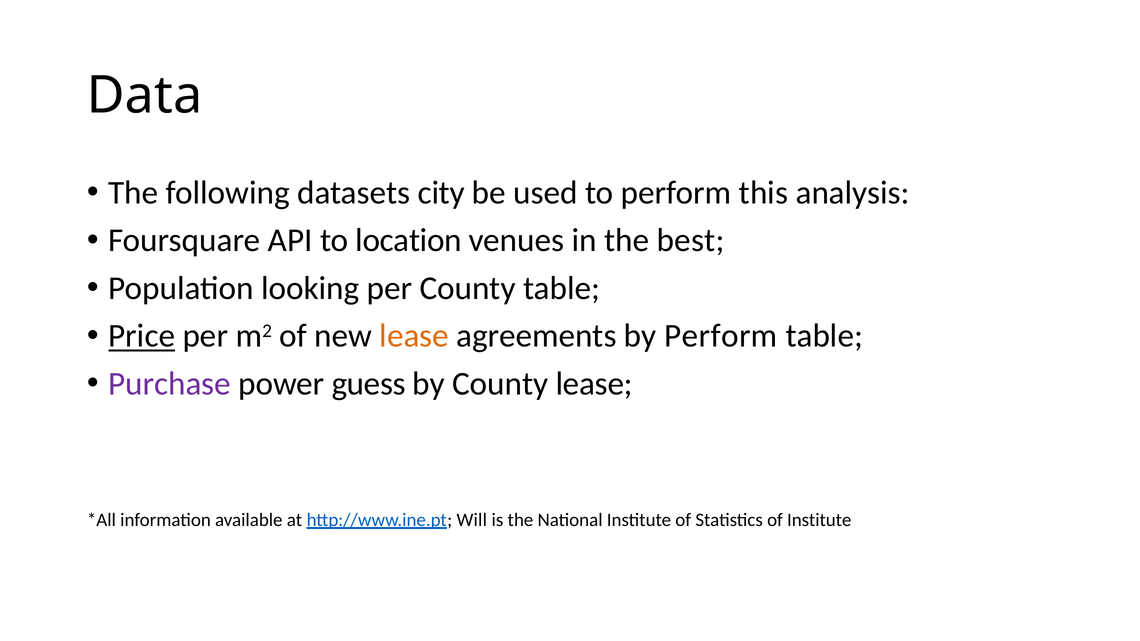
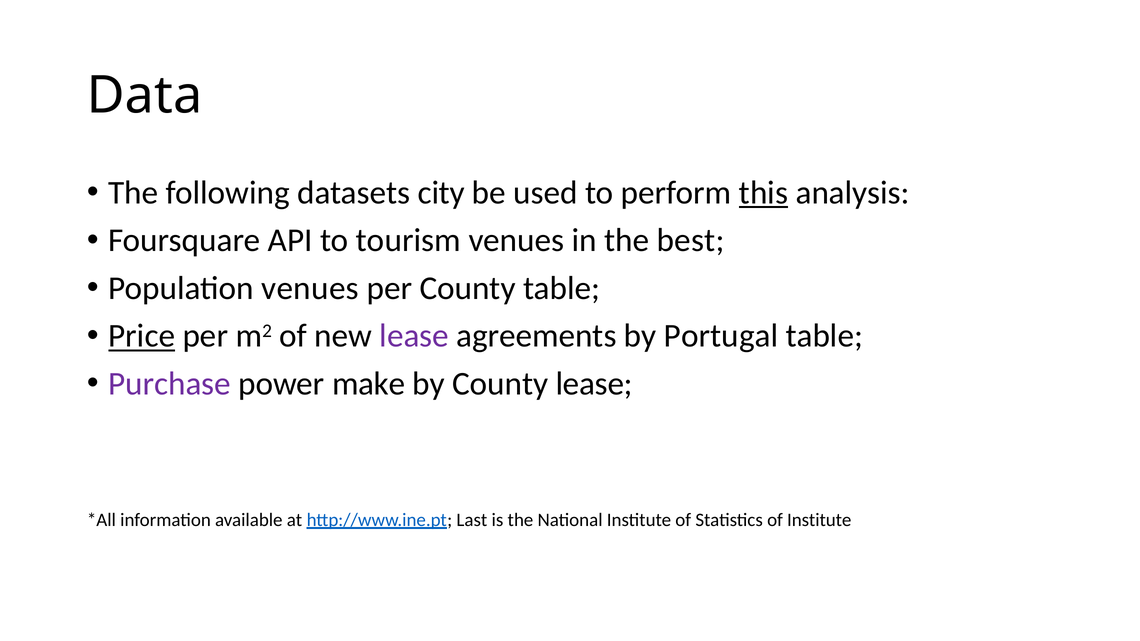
this underline: none -> present
location: location -> tourism
Population looking: looking -> venues
lease at (414, 336) colour: orange -> purple
by Perform: Perform -> Portugal
guess: guess -> make
Will: Will -> Last
